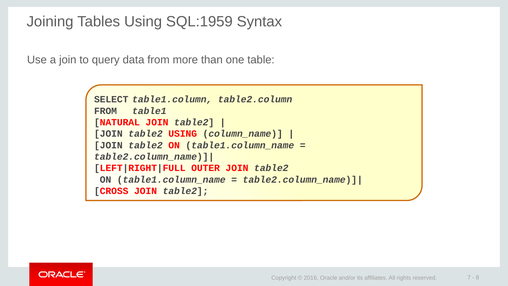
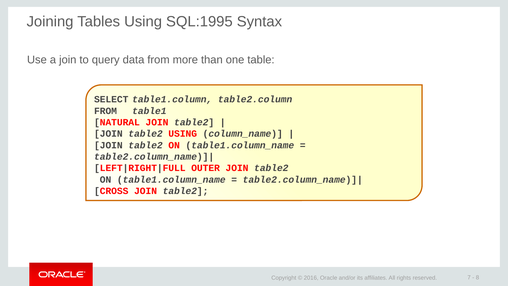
SQL:1959: SQL:1959 -> SQL:1995
